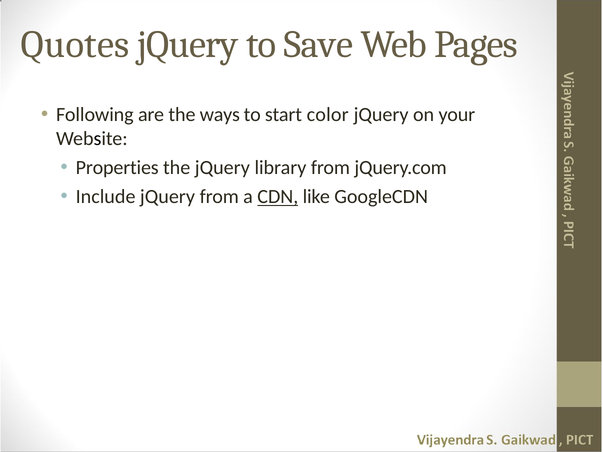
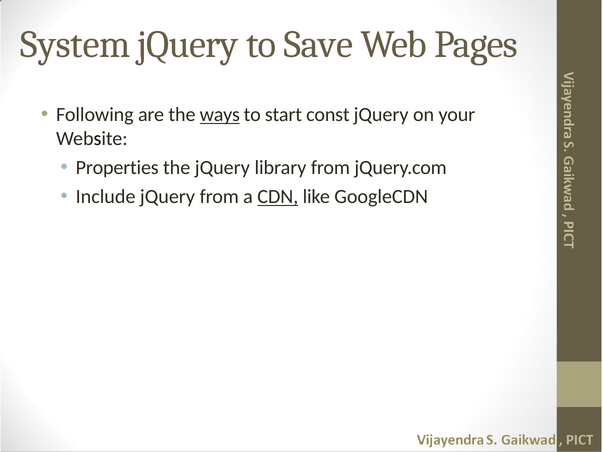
Quotes: Quotes -> System
ways underline: none -> present
color: color -> const
